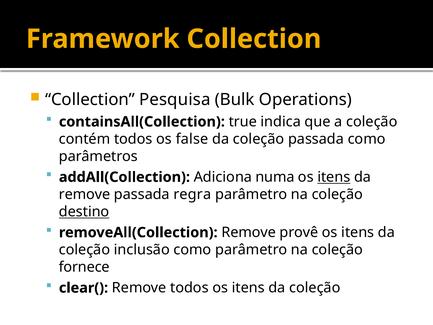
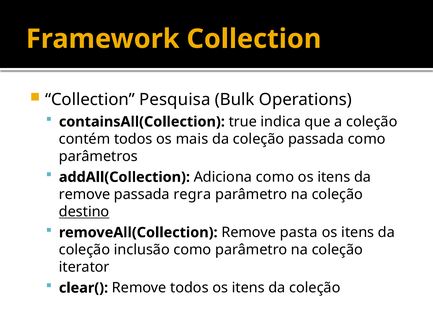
false: false -> mais
Adiciona numa: numa -> como
itens at (334, 177) underline: present -> none
provê: provê -> pasta
fornece: fornece -> iterator
